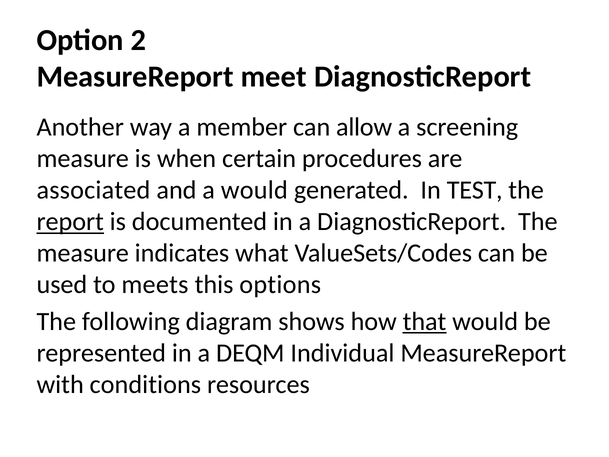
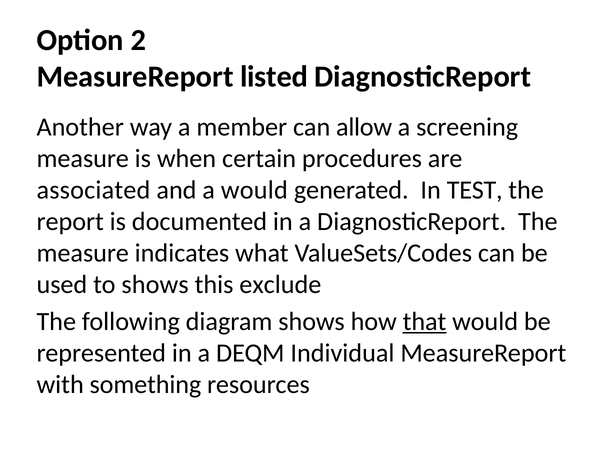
meet: meet -> listed
report underline: present -> none
to meets: meets -> shows
options: options -> exclude
conditions: conditions -> something
